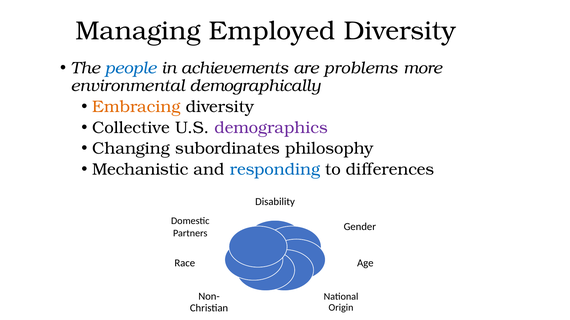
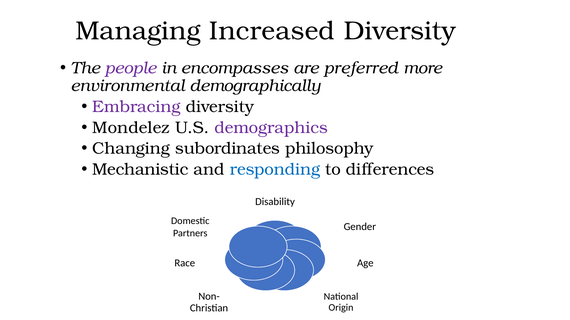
Employed: Employed -> Increased
people colour: blue -> purple
achievements: achievements -> encompasses
problems: problems -> preferred
Embracing colour: orange -> purple
Collective: Collective -> Mondelez
